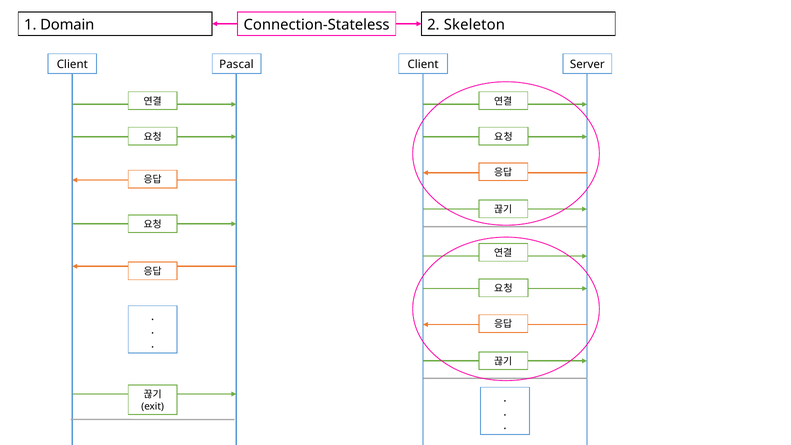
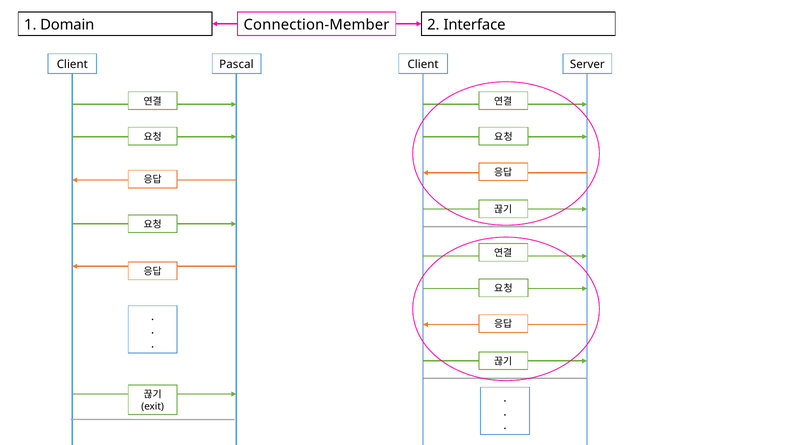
Connection-Stateless: Connection-Stateless -> Connection-Member
Skeleton: Skeleton -> Interface
